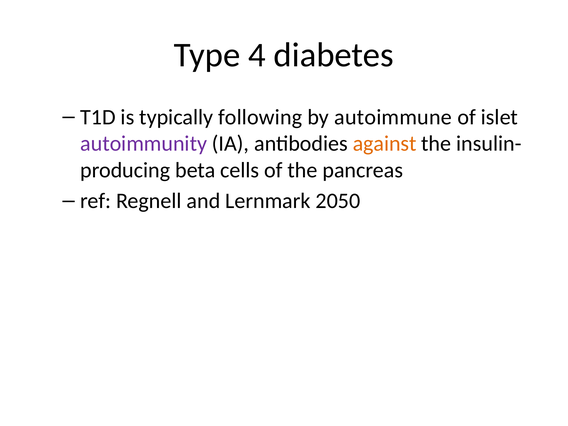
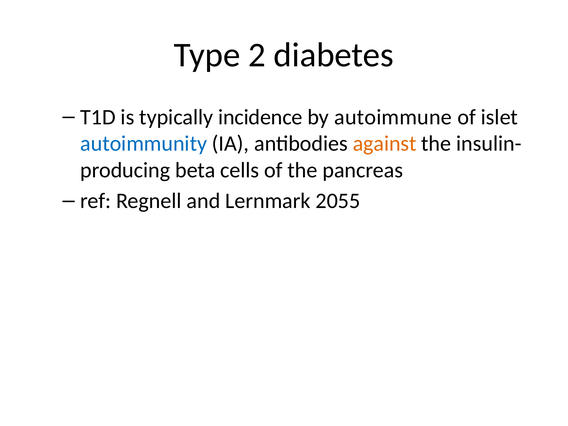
4: 4 -> 2
following: following -> incidence
autoimmunity colour: purple -> blue
2050: 2050 -> 2055
